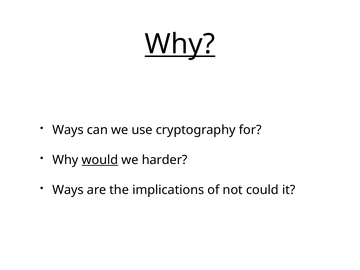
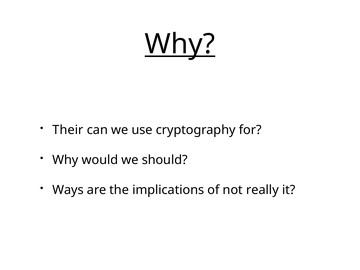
Ways at (68, 130): Ways -> Their
would underline: present -> none
harder: harder -> should
could: could -> really
